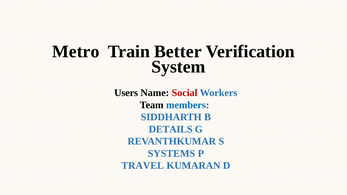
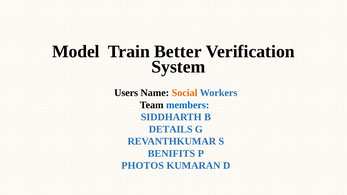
Metro: Metro -> Model
Social colour: red -> orange
SYSTEMS: SYSTEMS -> BENIFITS
TRAVEL: TRAVEL -> PHOTOS
